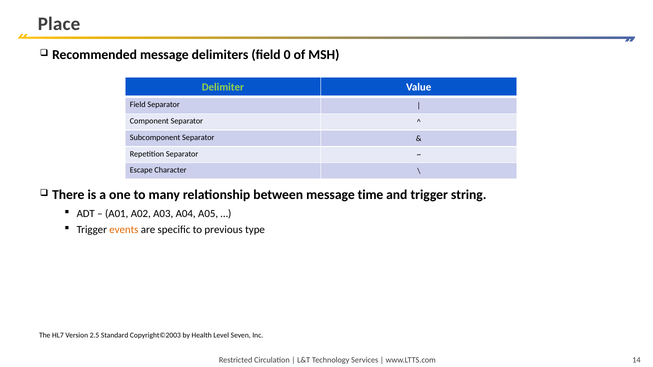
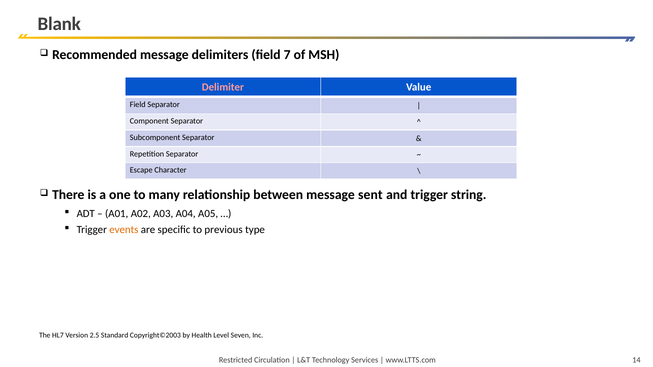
Place: Place -> Blank
0: 0 -> 7
Delimiter colour: light green -> pink
time: time -> sent
